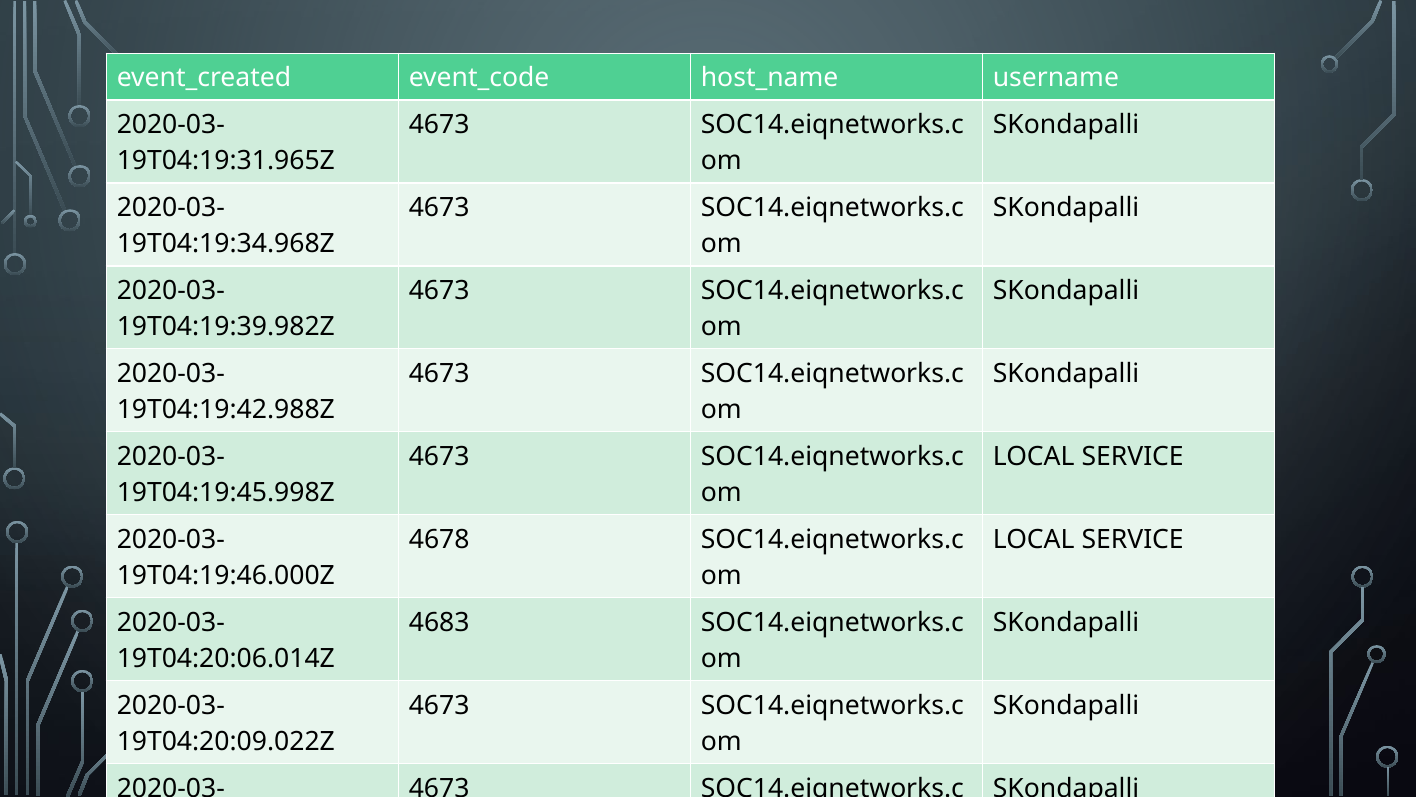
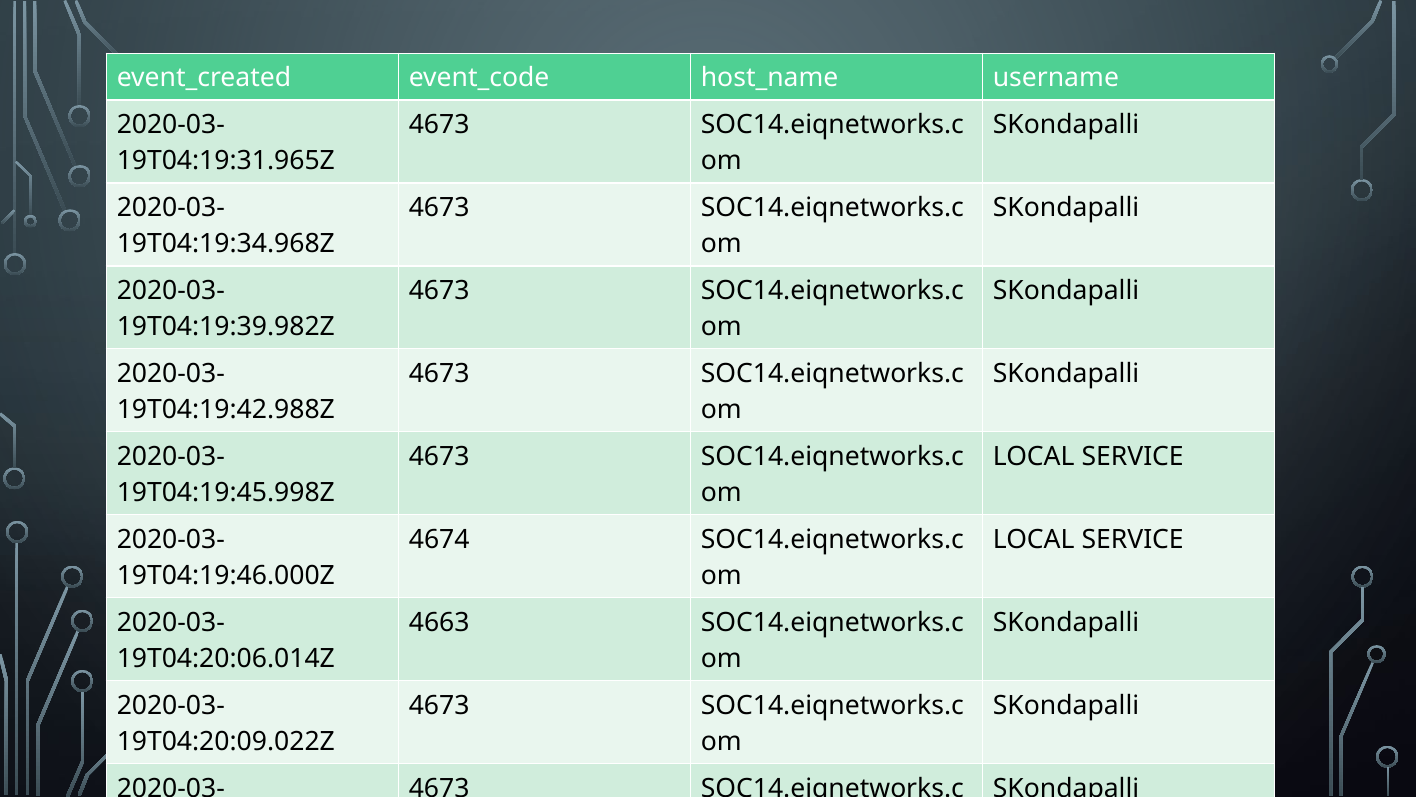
4678: 4678 -> 4674
4683: 4683 -> 4663
